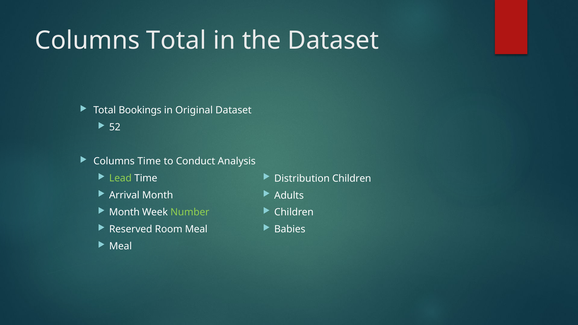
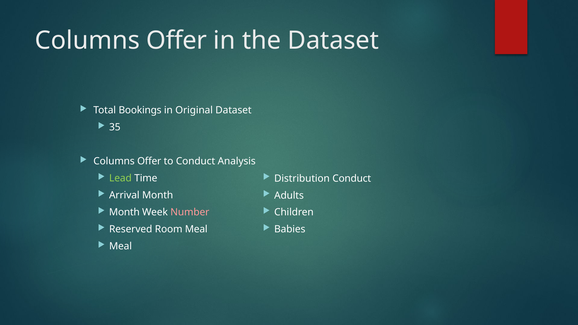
Total at (176, 41): Total -> Offer
52: 52 -> 35
Time at (149, 161): Time -> Offer
Distribution Children: Children -> Conduct
Number colour: light green -> pink
